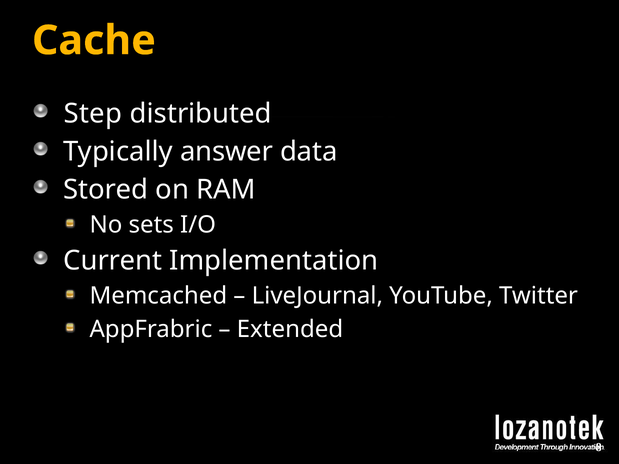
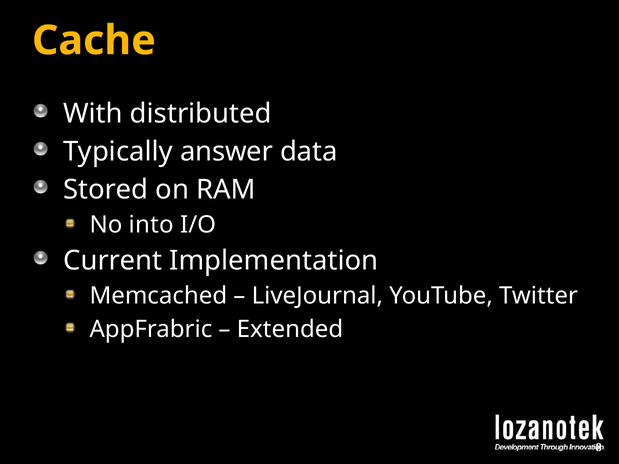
Step: Step -> With
sets: sets -> into
